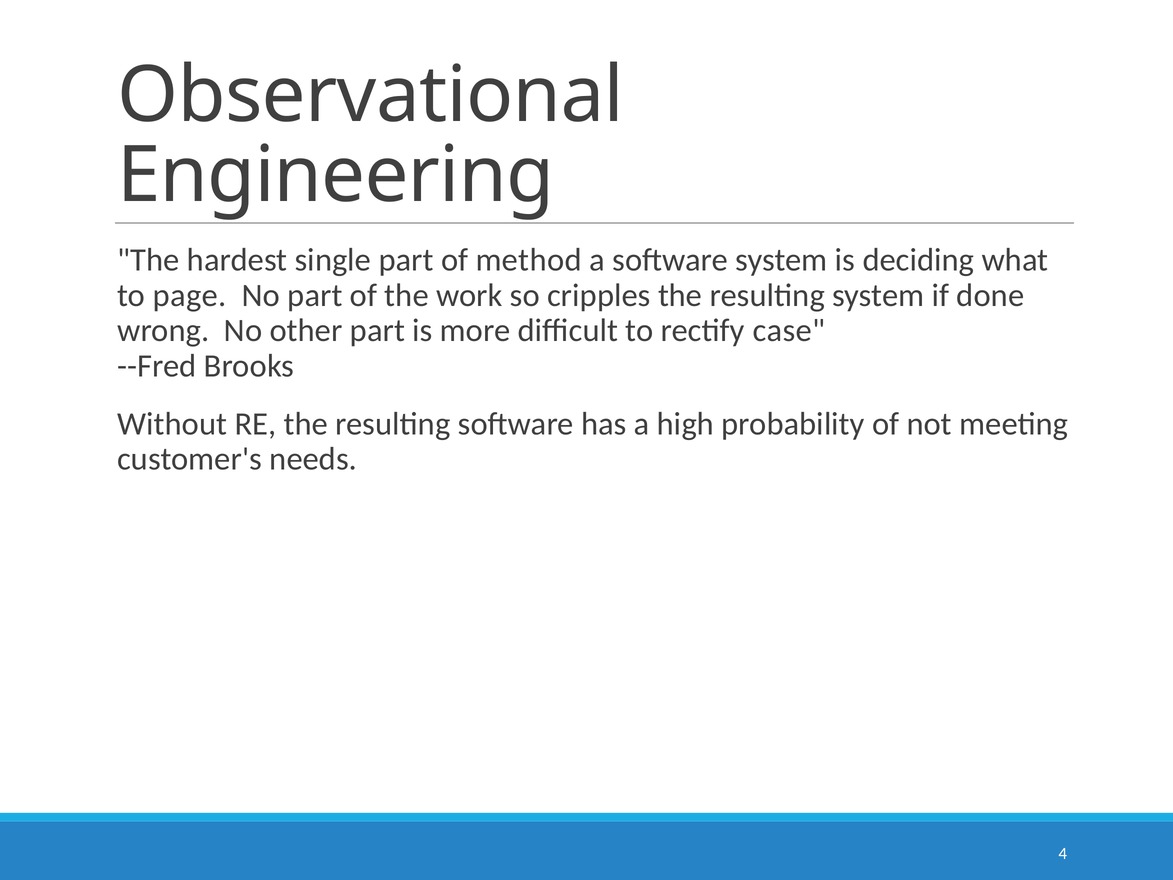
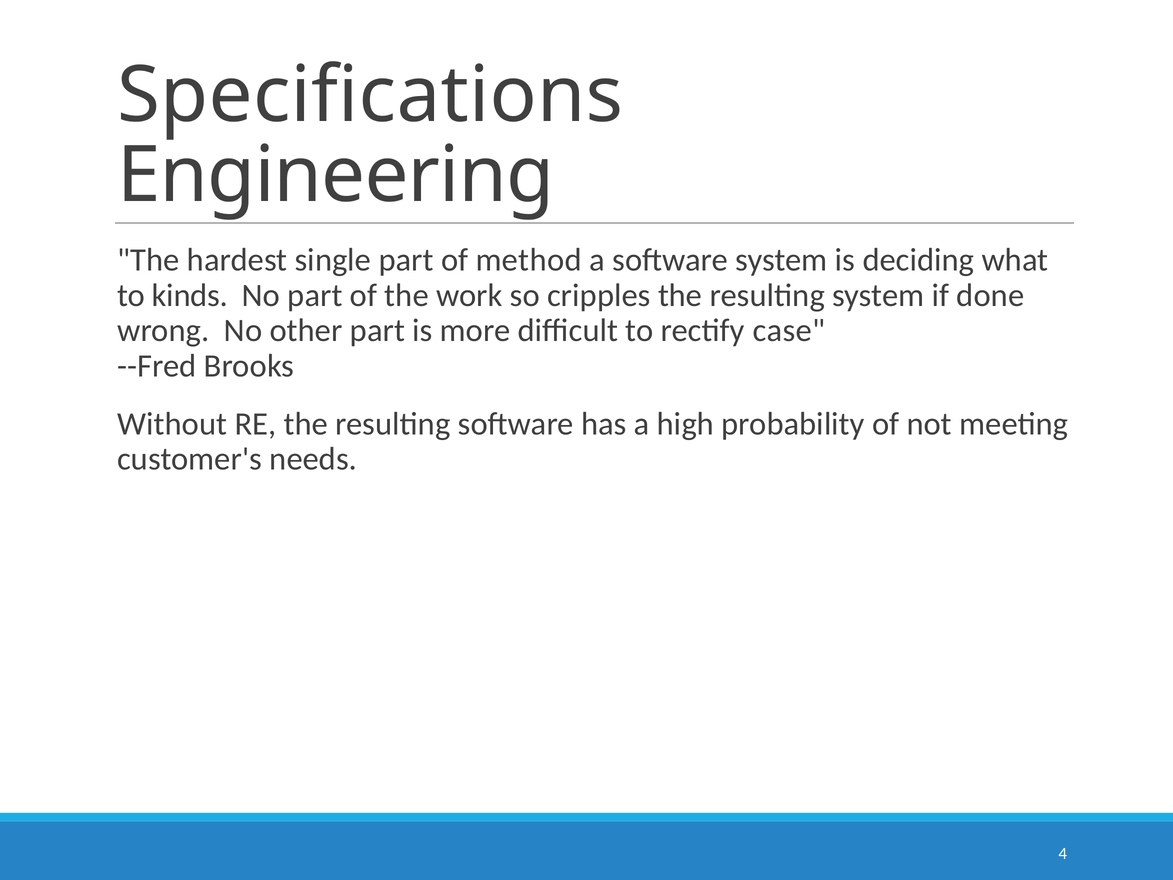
Observational: Observational -> Specifications
page: page -> kinds
